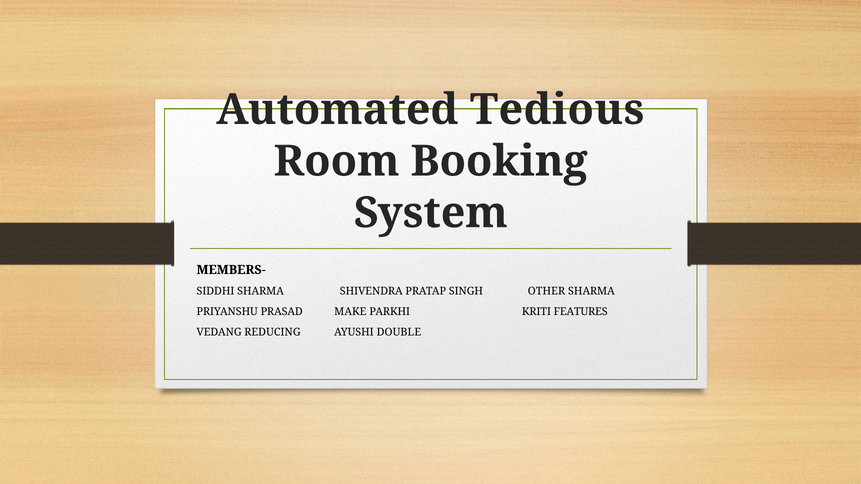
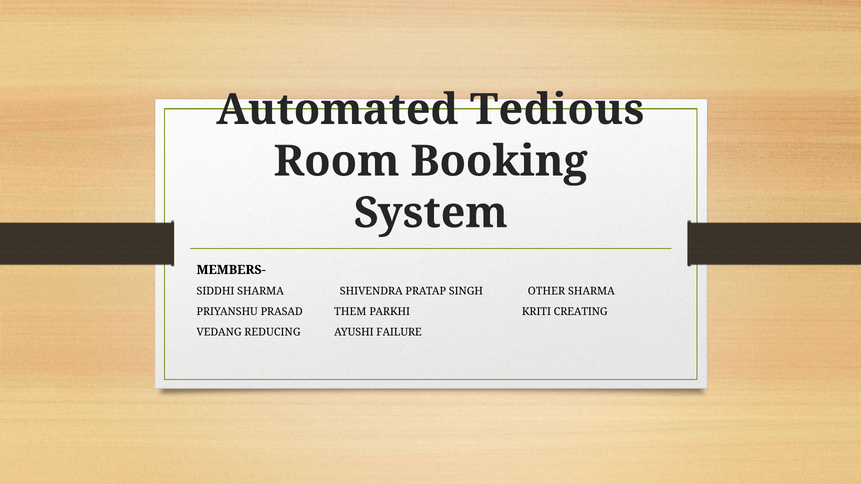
MAKE: MAKE -> THEM
FEATURES: FEATURES -> CREATING
DOUBLE: DOUBLE -> FAILURE
